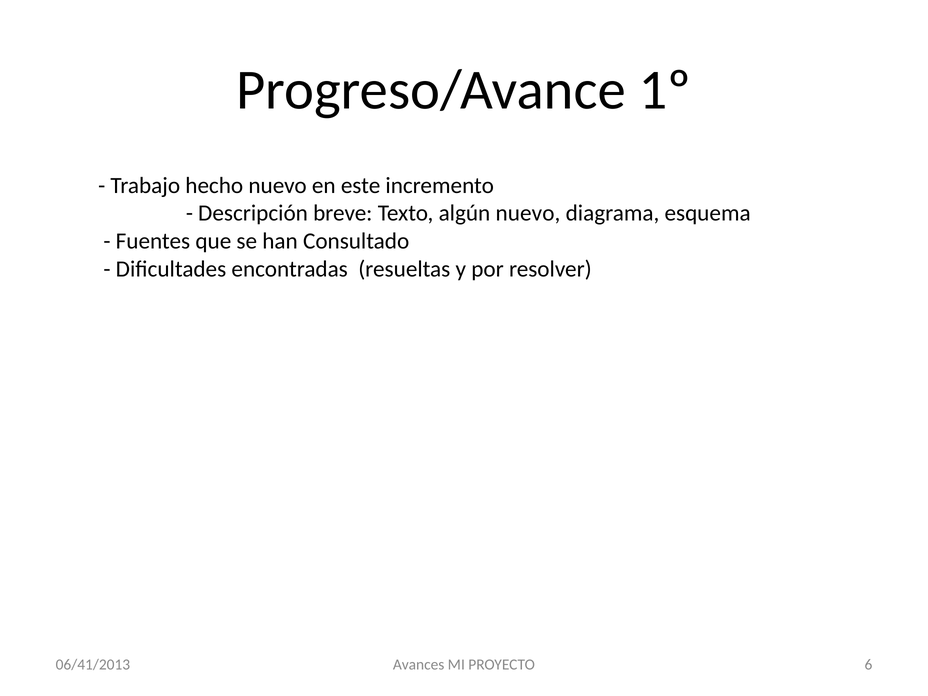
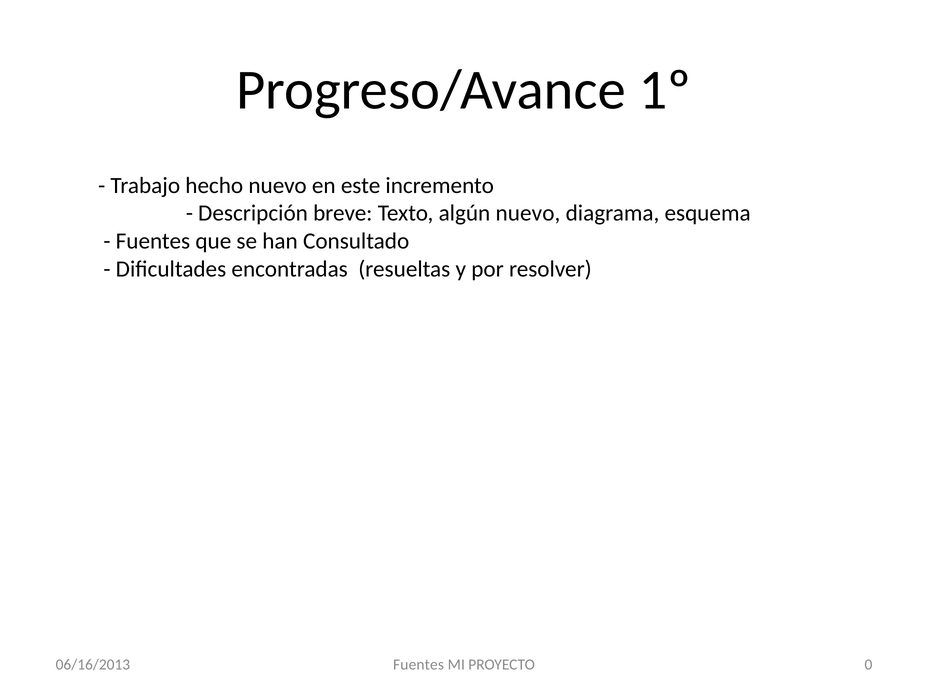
Avances at (419, 665): Avances -> Fuentes
6: 6 -> 0
06/41/2013: 06/41/2013 -> 06/16/2013
